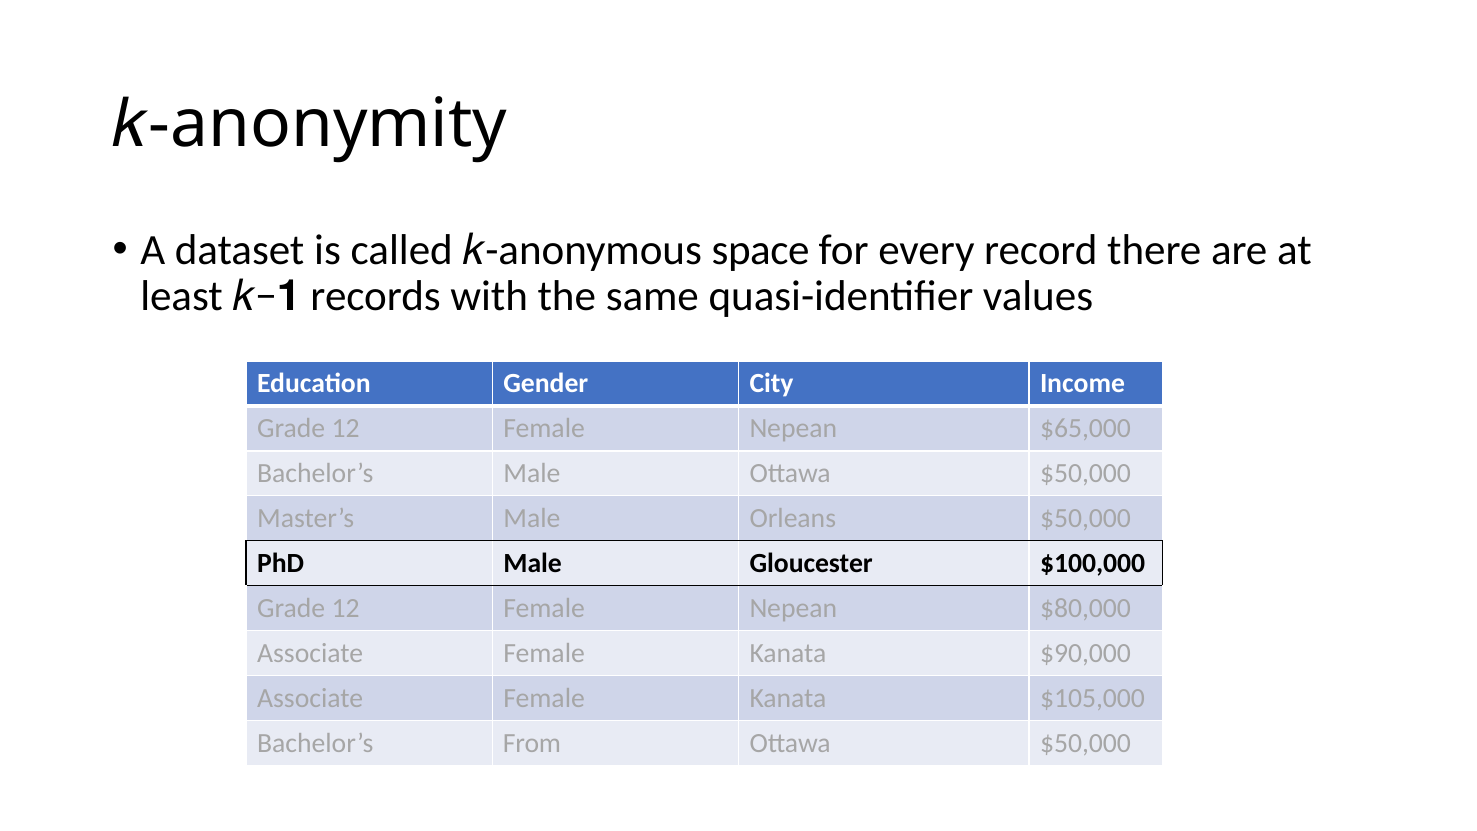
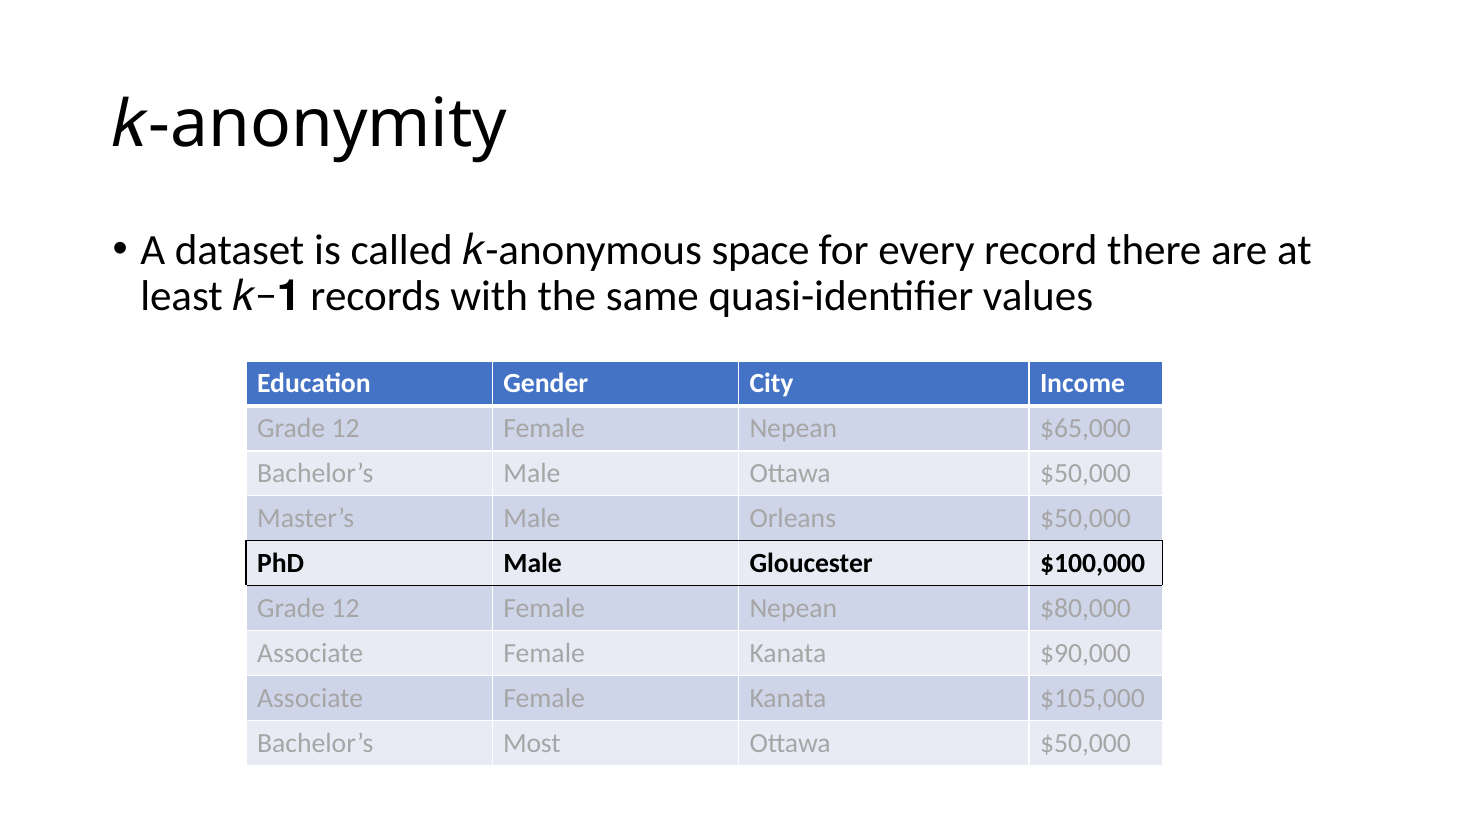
From: From -> Most
